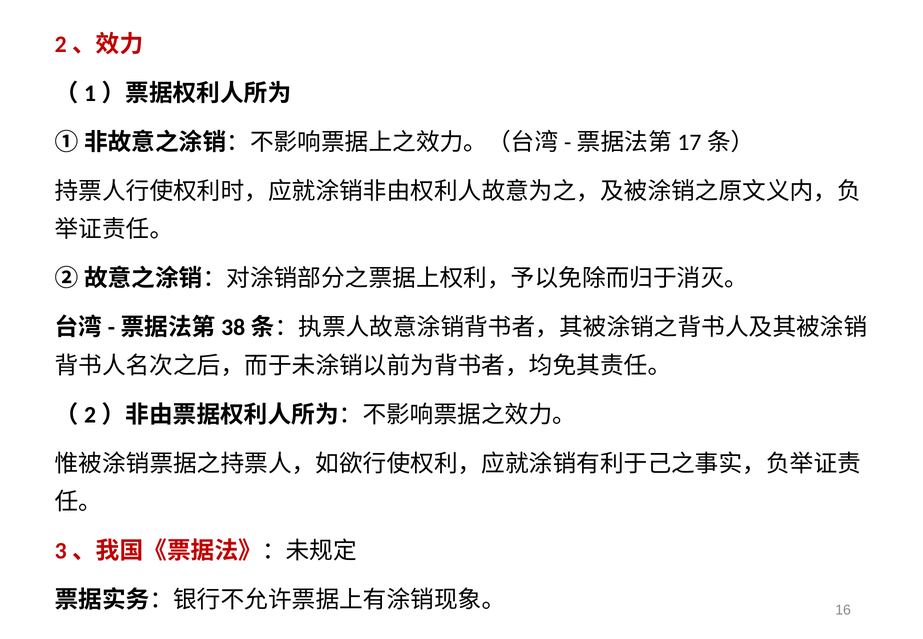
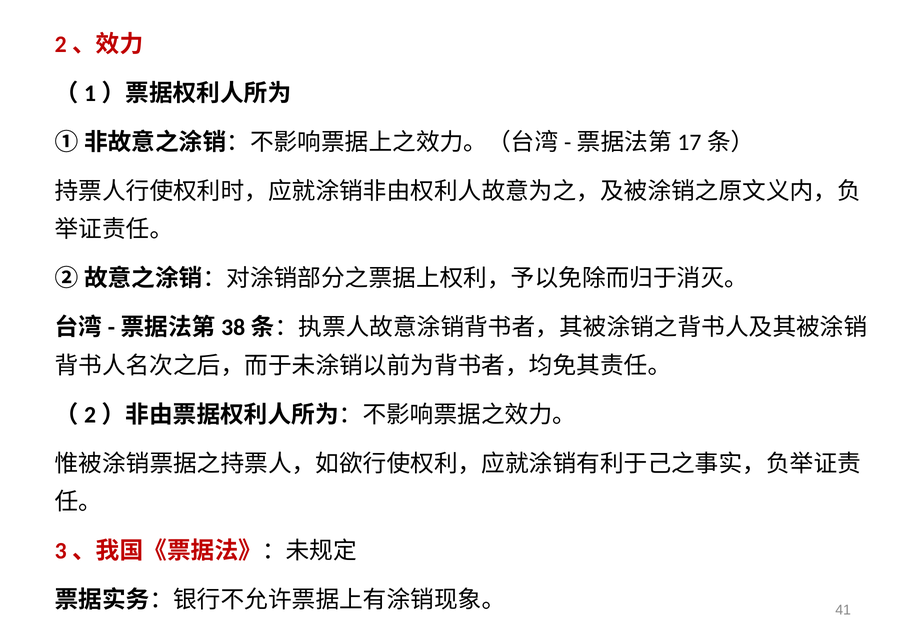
16: 16 -> 41
